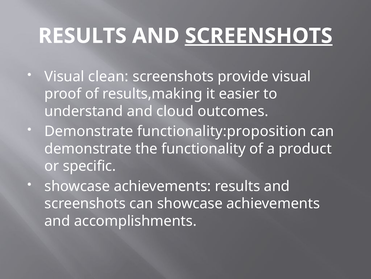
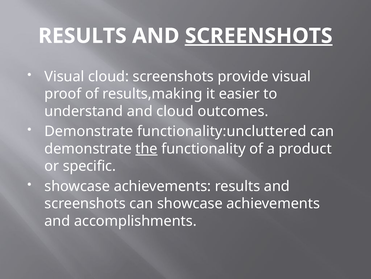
Visual clean: clean -> cloud
functionality:proposition: functionality:proposition -> functionality:uncluttered
the underline: none -> present
